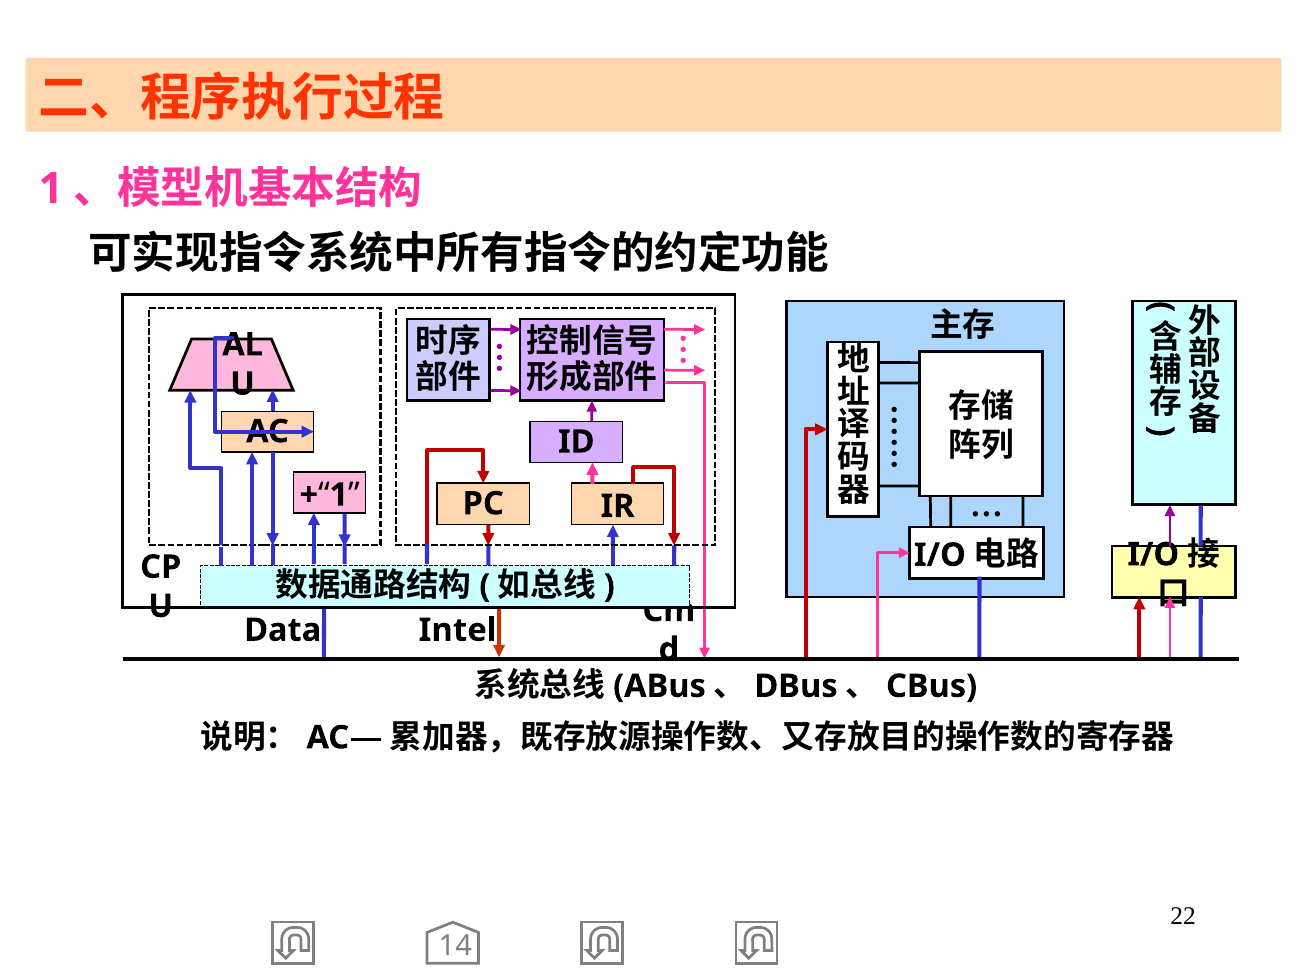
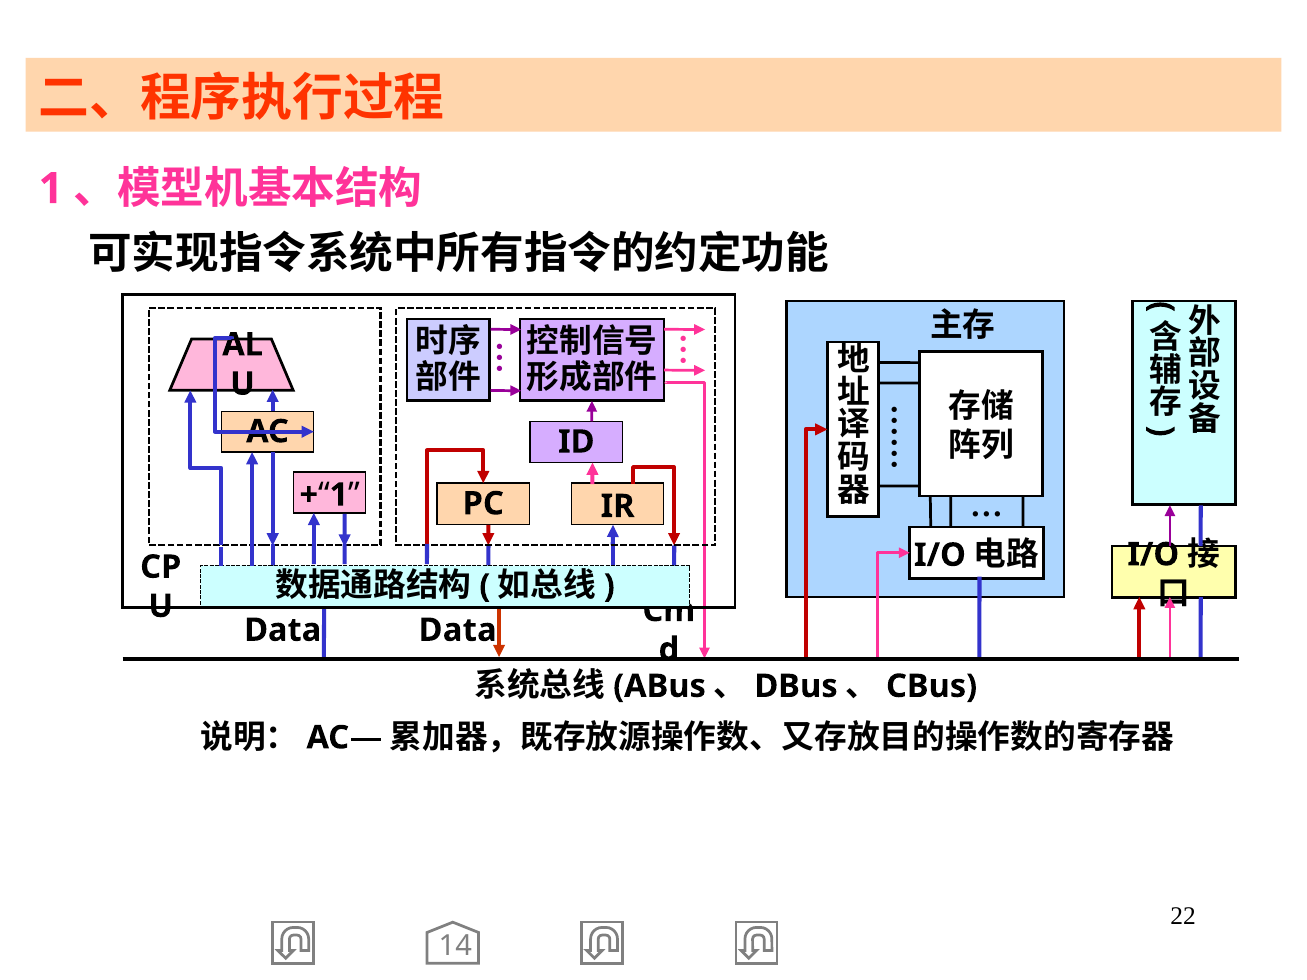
Intel at (458, 630): Intel -> Data
